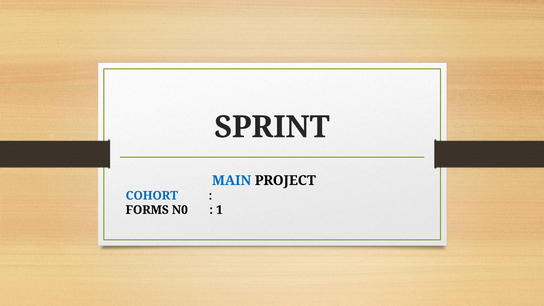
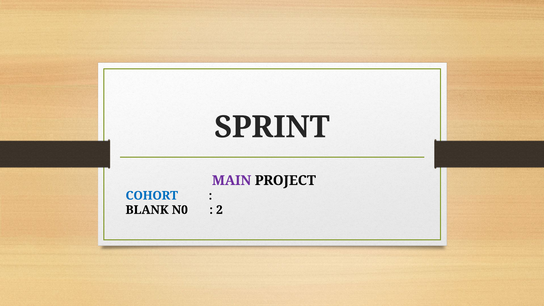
MAIN colour: blue -> purple
FORMS: FORMS -> BLANK
1: 1 -> 2
